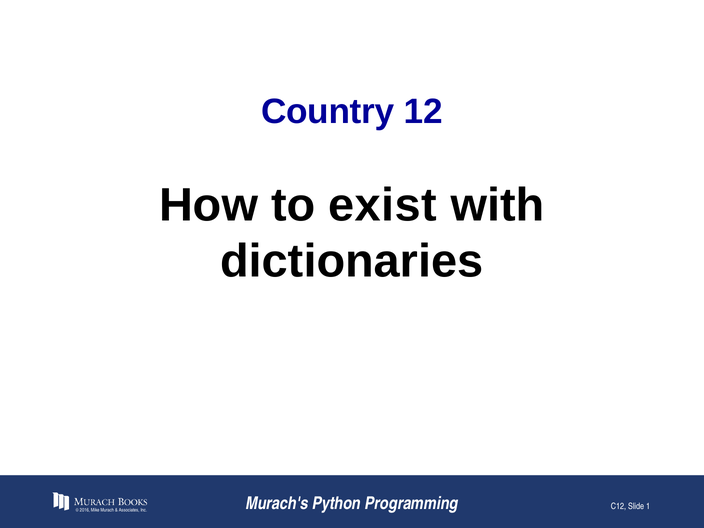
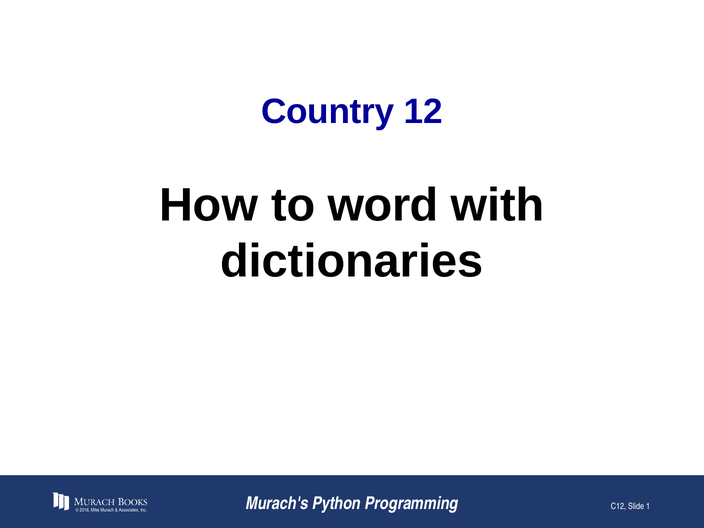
exist: exist -> word
